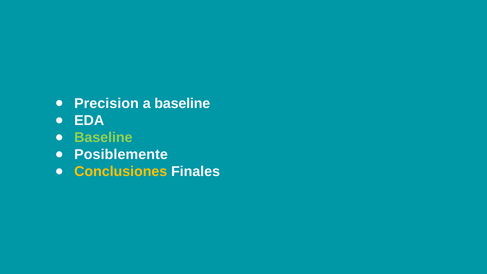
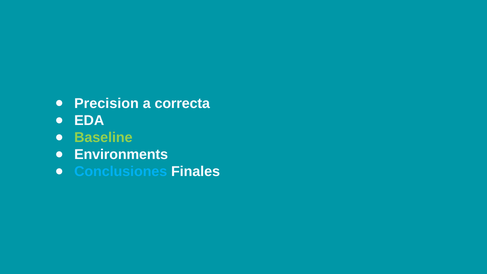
a baseline: baseline -> correcta
Posiblemente: Posiblemente -> Environments
Conclusiones colour: yellow -> light blue
